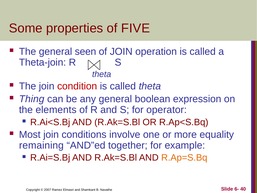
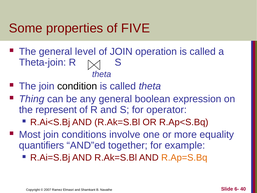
seen: seen -> level
condition colour: red -> black
elements: elements -> represent
remaining: remaining -> quantifiers
